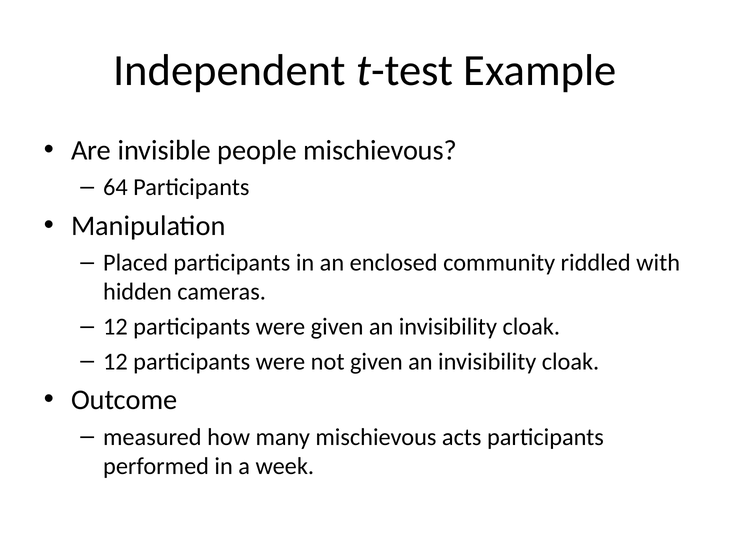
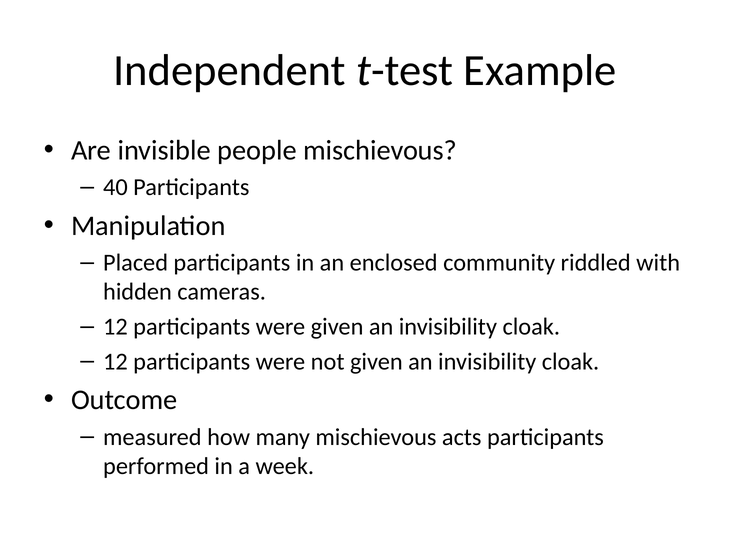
64: 64 -> 40
